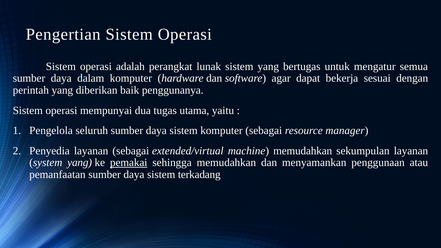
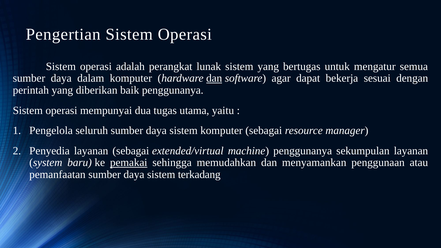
dan at (214, 78) underline: none -> present
machine memudahkan: memudahkan -> penggunanya
system yang: yang -> baru
